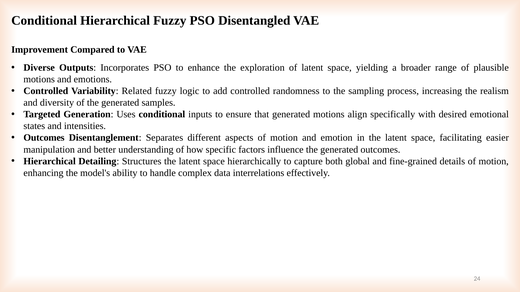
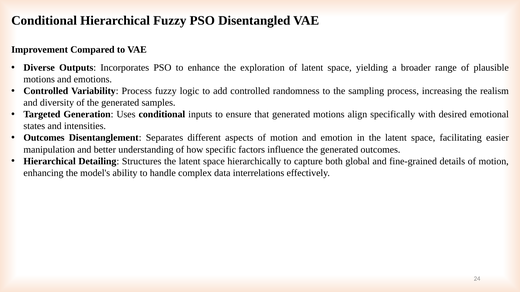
Variability Related: Related -> Process
